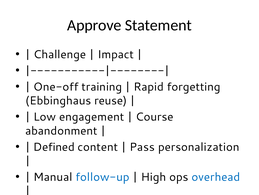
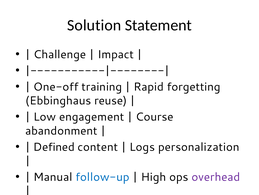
Approve: Approve -> Solution
Pass: Pass -> Logs
overhead colour: blue -> purple
